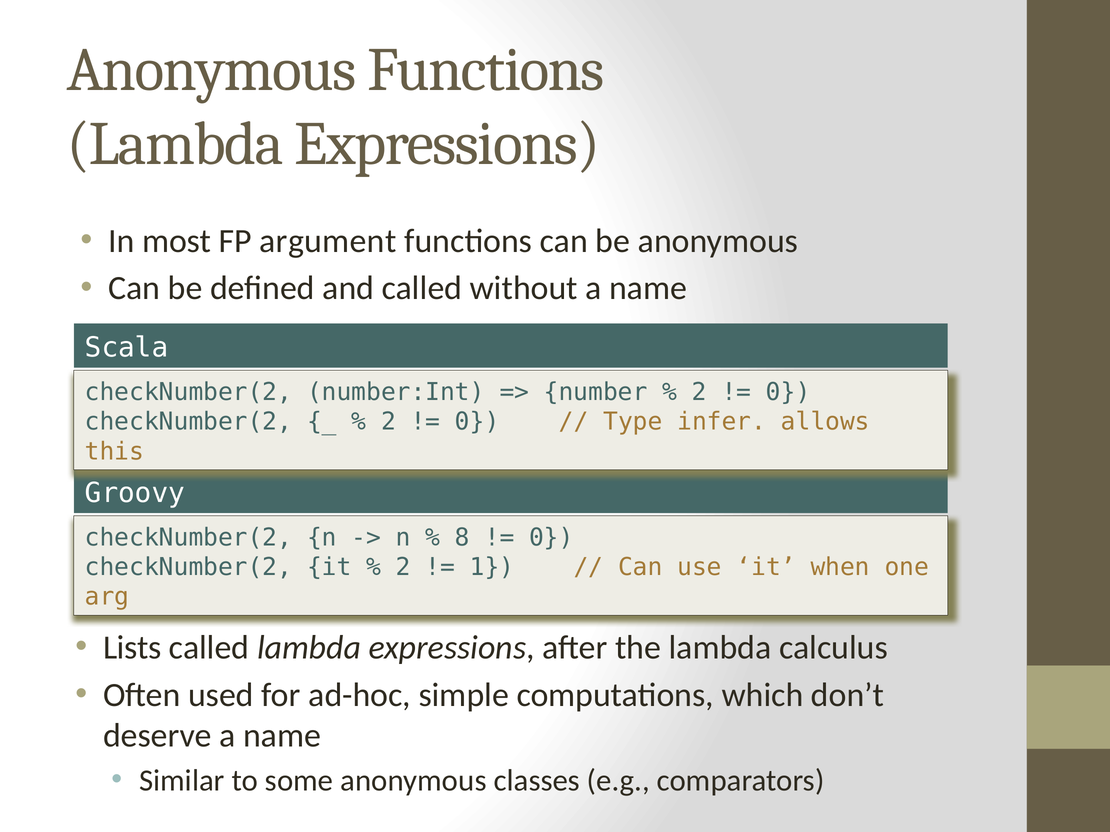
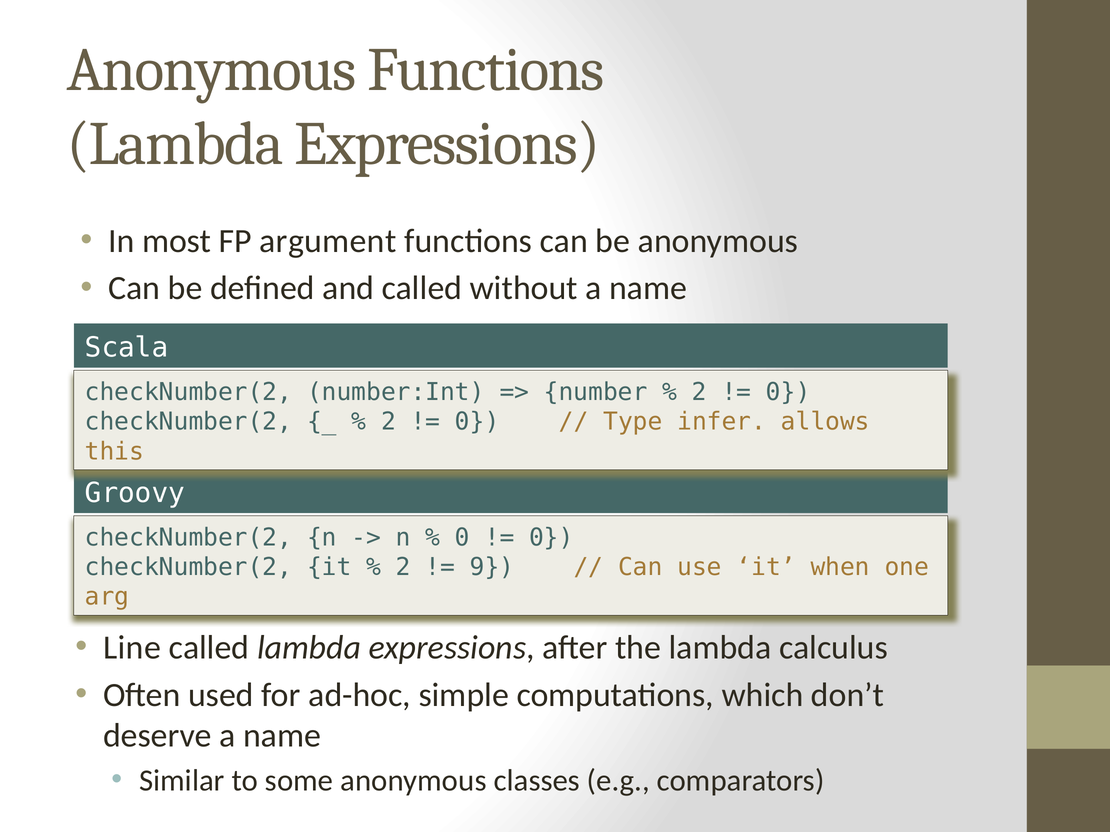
8 at (462, 538): 8 -> 0
1: 1 -> 9
Lists: Lists -> Line
